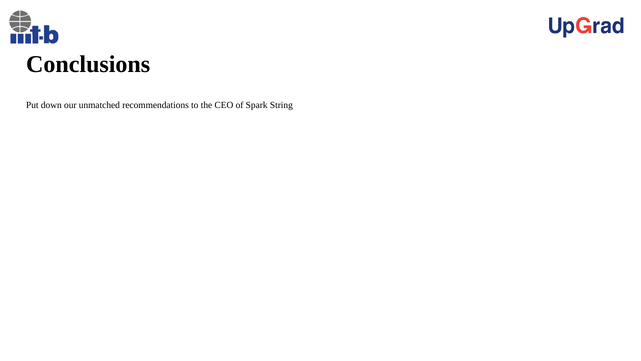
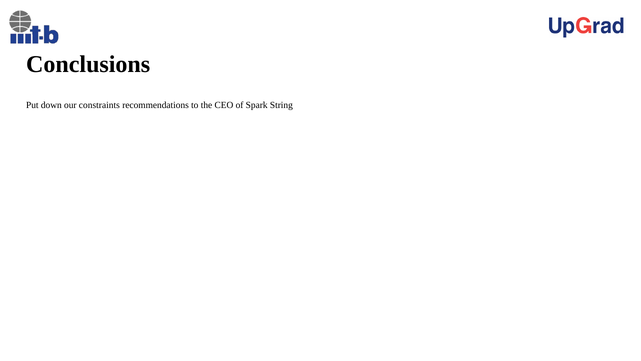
unmatched: unmatched -> constraints
